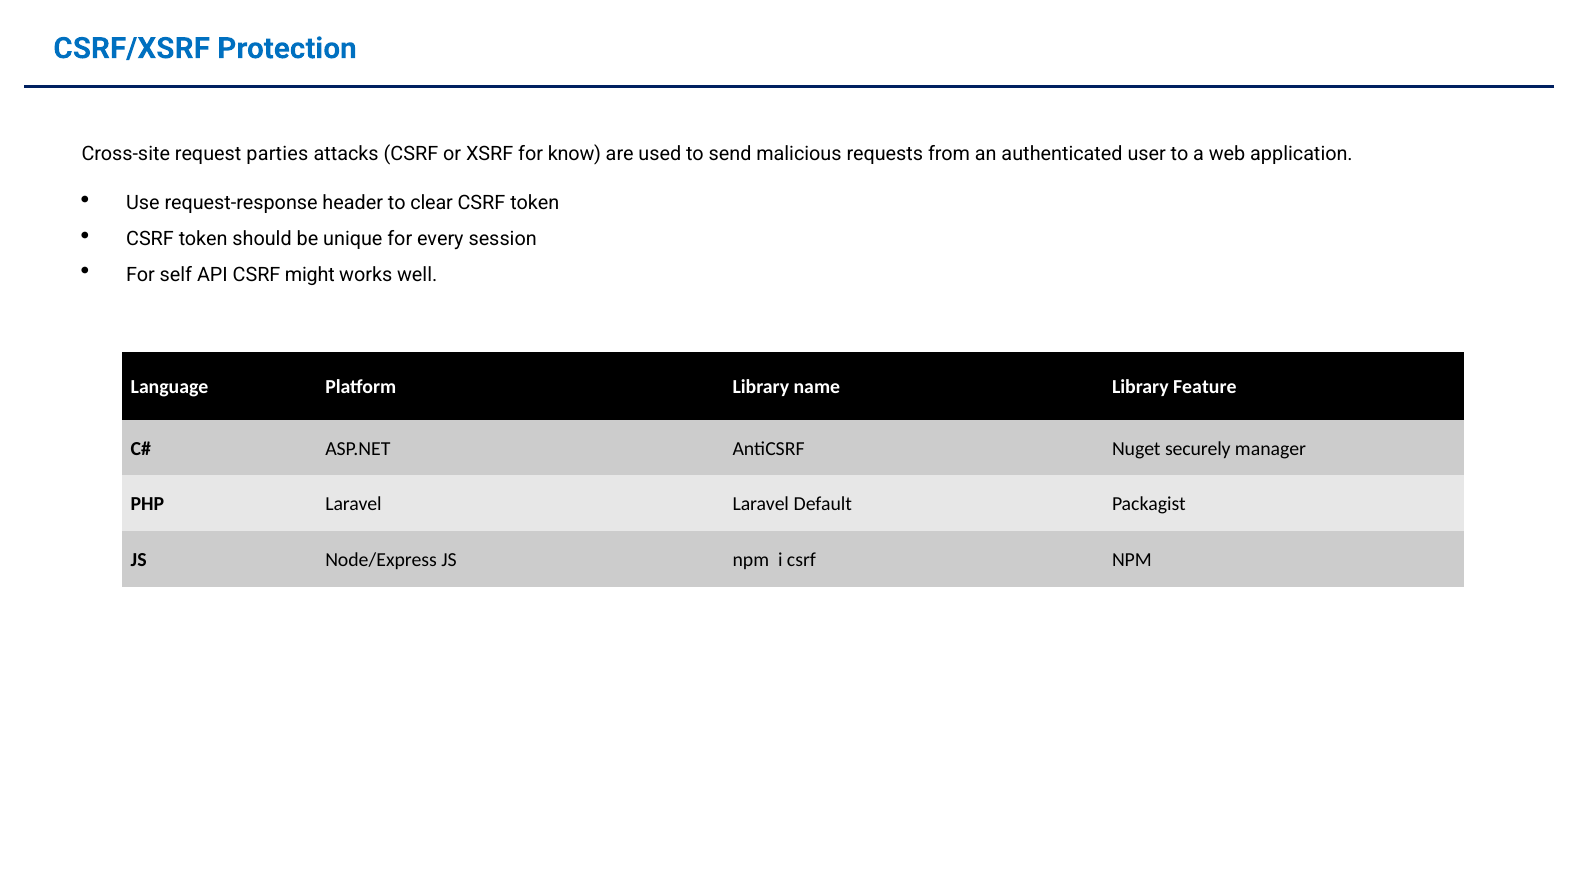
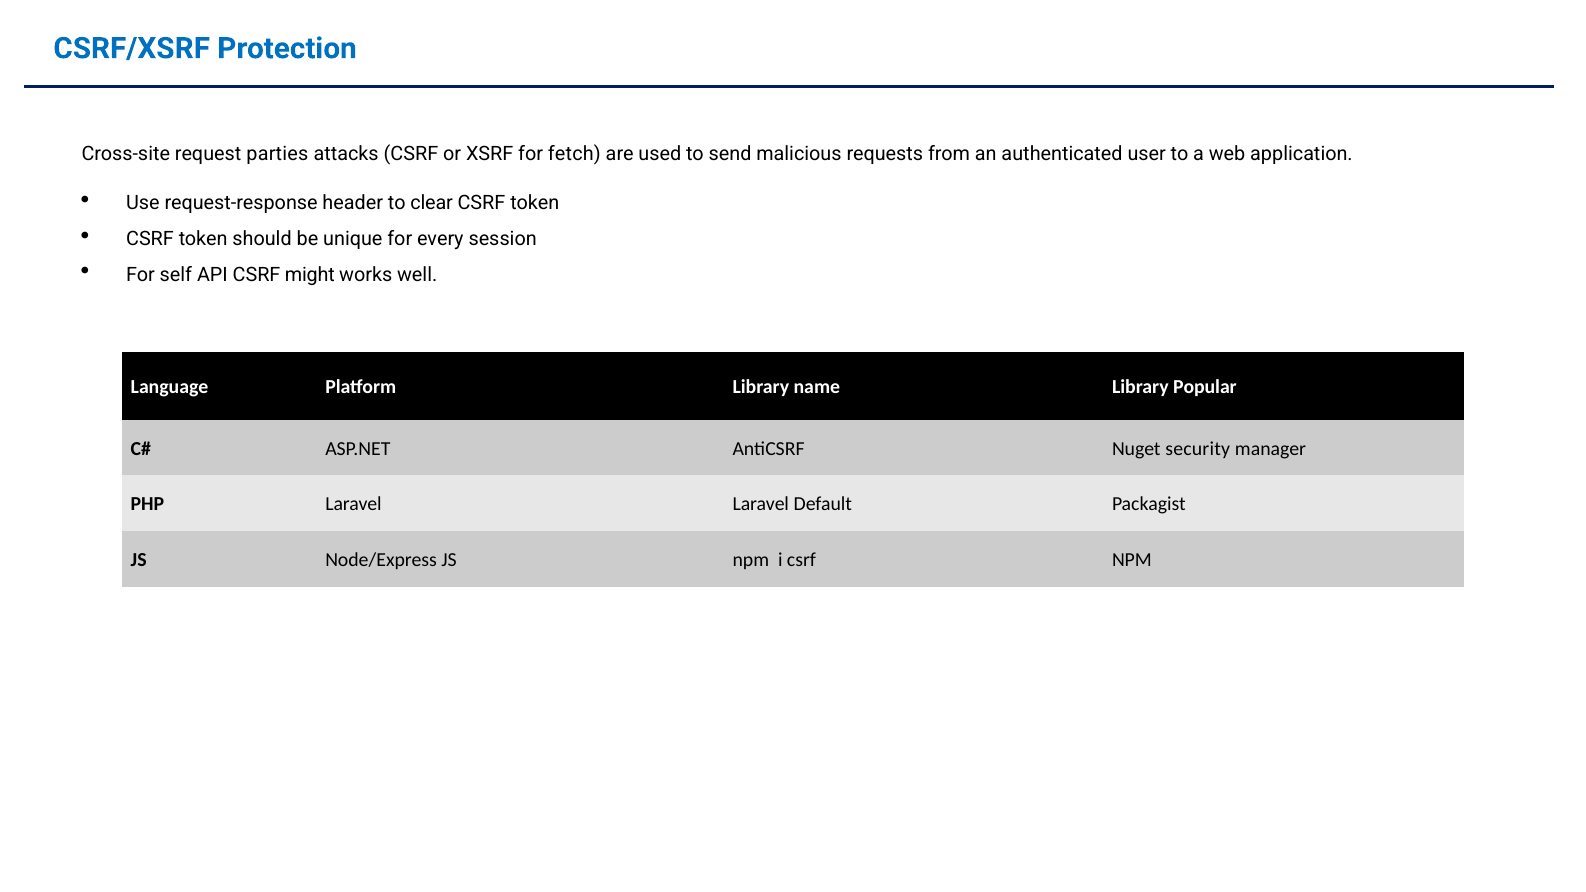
know: know -> fetch
Feature: Feature -> Popular
securely: securely -> security
